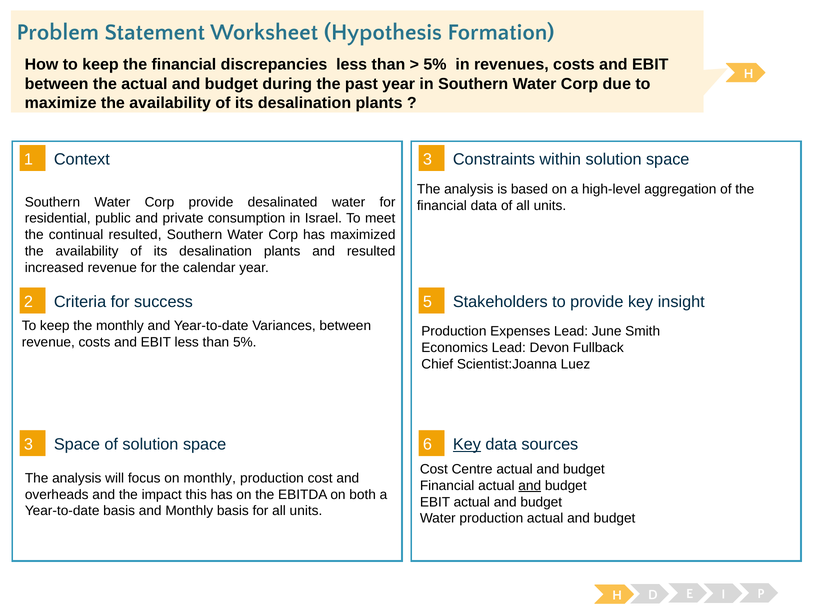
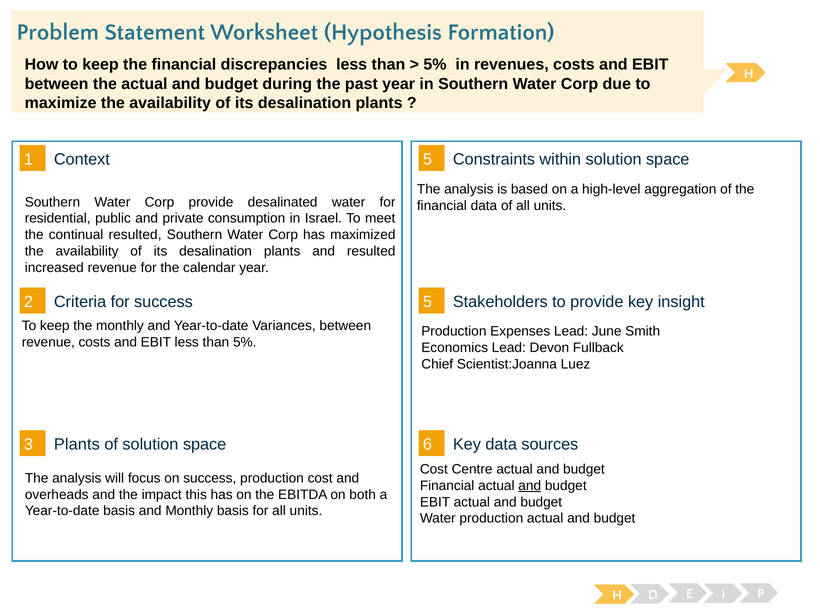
1 3: 3 -> 5
Space at (77, 444): Space -> Plants
Key at (467, 444) underline: present -> none
on monthly: monthly -> success
